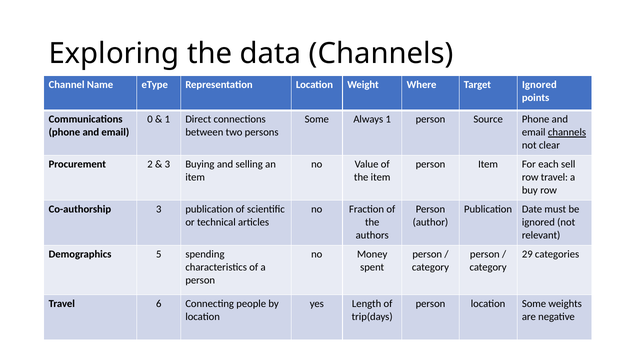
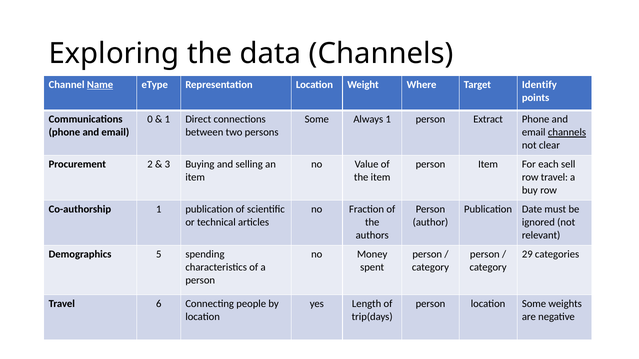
Name underline: none -> present
Target Ignored: Ignored -> Identify
Source: Source -> Extract
Co-authorship 3: 3 -> 1
